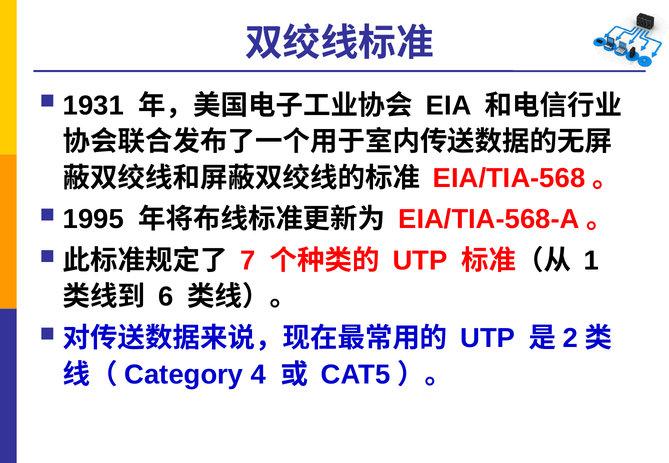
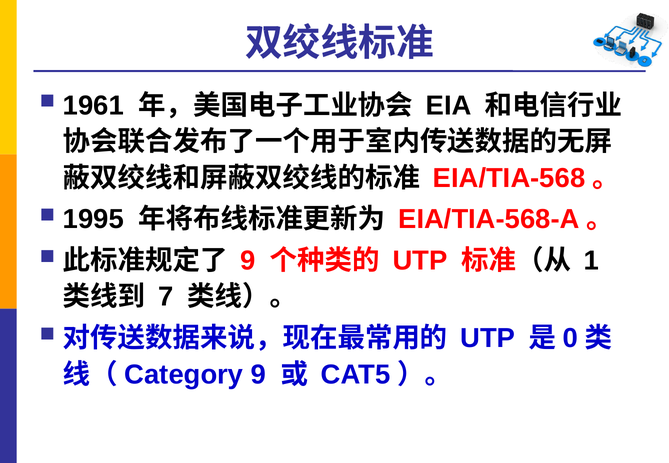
1931: 1931 -> 1961
7 at (248, 261): 7 -> 9
6: 6 -> 7
2: 2 -> 0
4 at (259, 375): 4 -> 9
